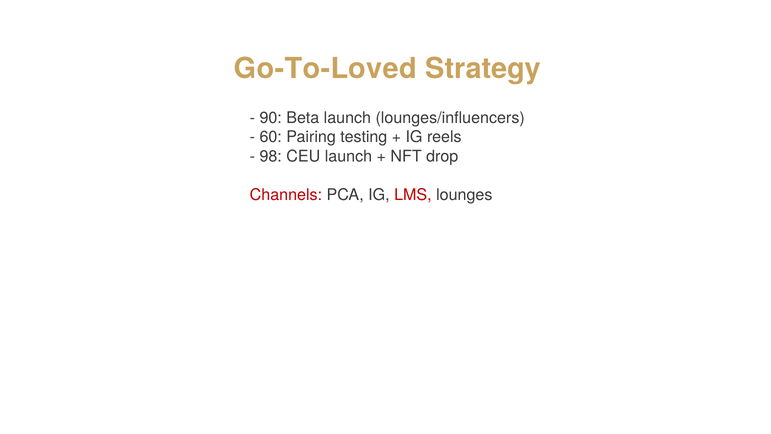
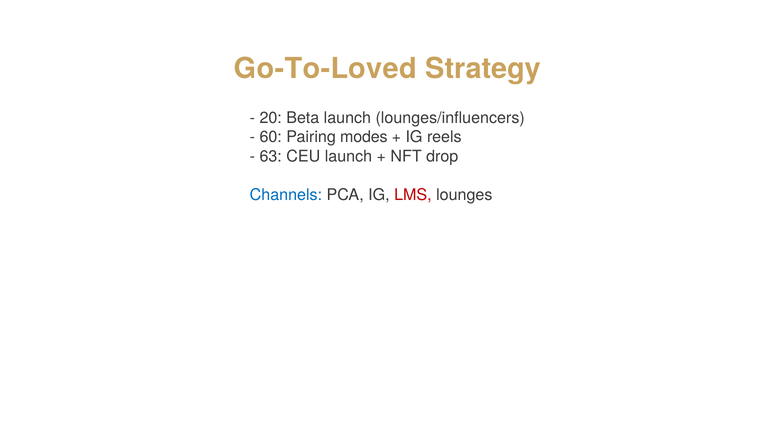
90: 90 -> 20
testing: testing -> modes
98: 98 -> 63
Channels colour: red -> blue
